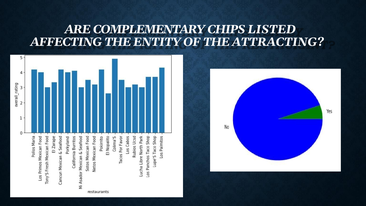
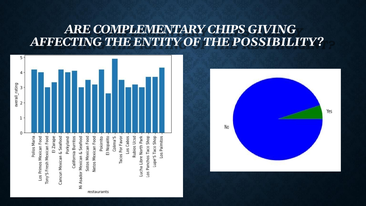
LISTED: LISTED -> GIVING
ATTRACTING: ATTRACTING -> POSSIBILITY
